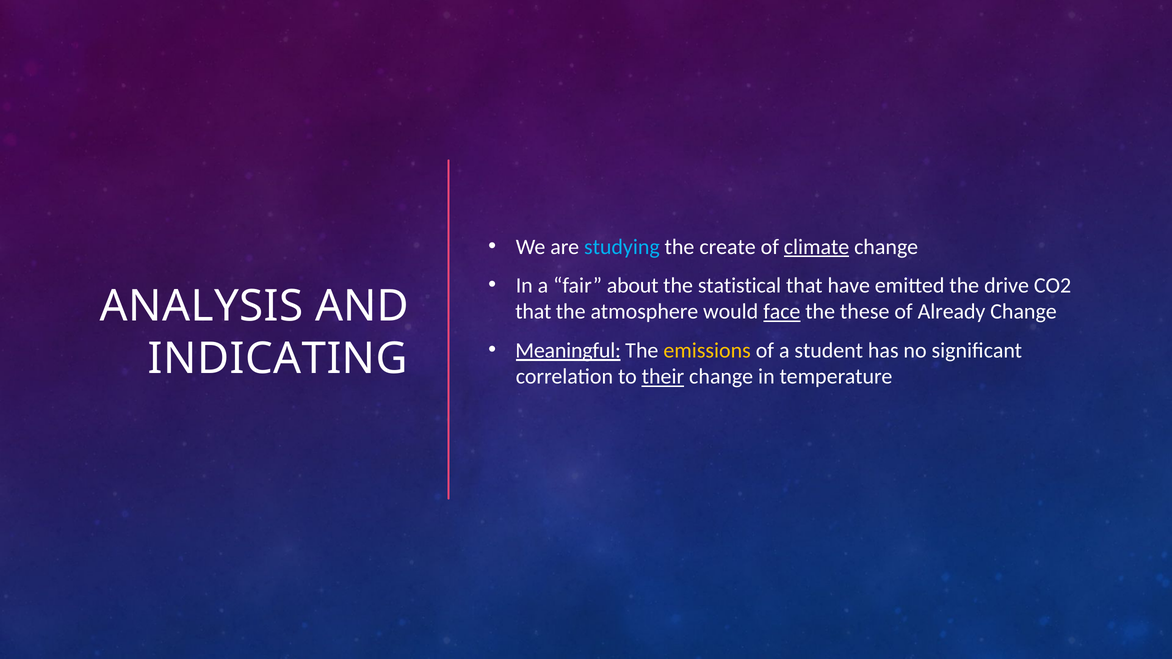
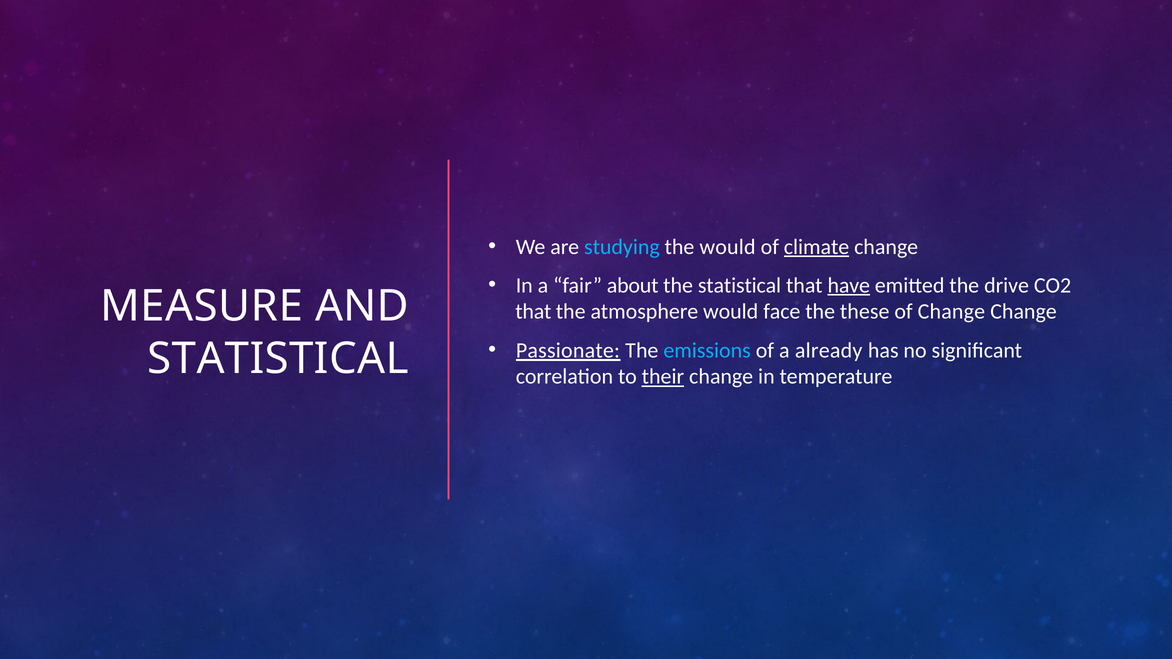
the create: create -> would
have underline: none -> present
ANALYSIS: ANALYSIS -> MEASURE
face underline: present -> none
of Already: Already -> Change
Meaningful: Meaningful -> Passionate
emissions colour: yellow -> light blue
student: student -> already
INDICATING at (278, 359): INDICATING -> STATISTICAL
